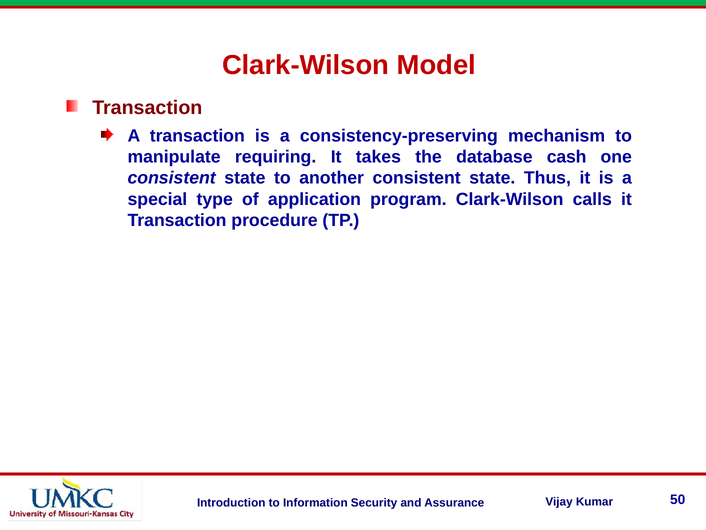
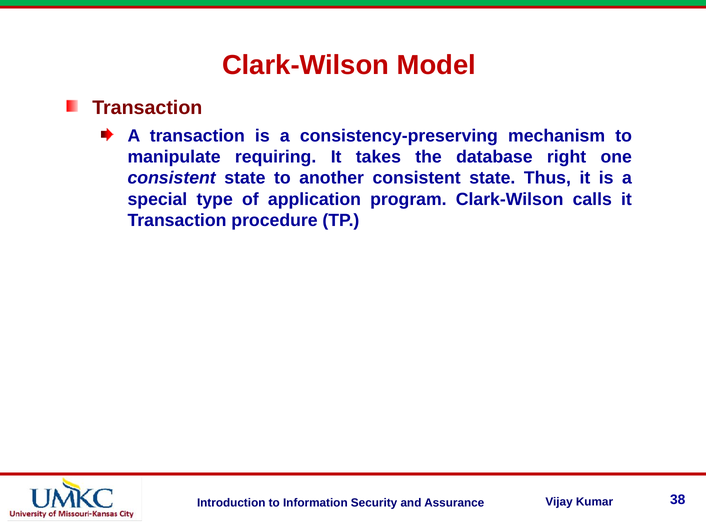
cash: cash -> right
50: 50 -> 38
